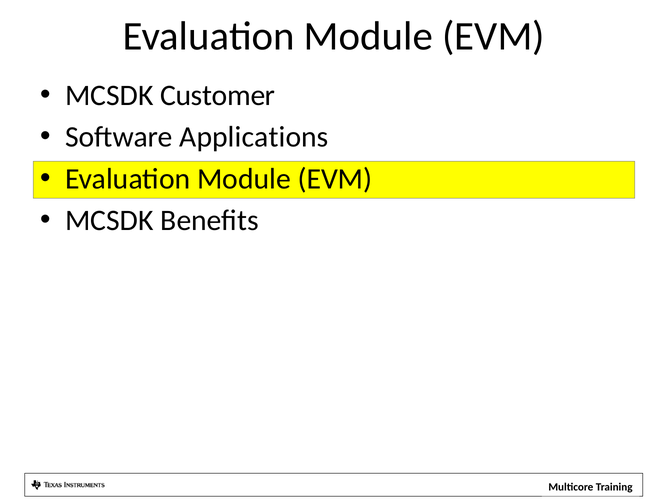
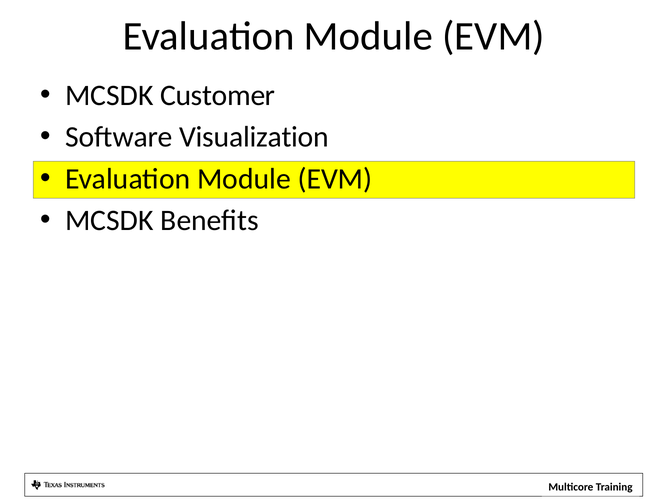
Applications: Applications -> Visualization
